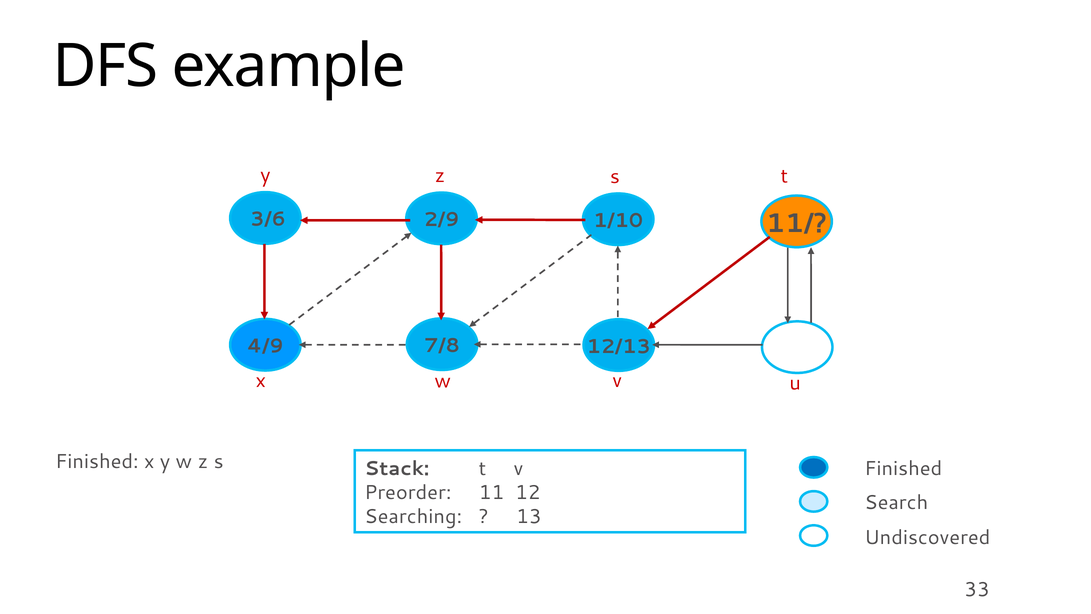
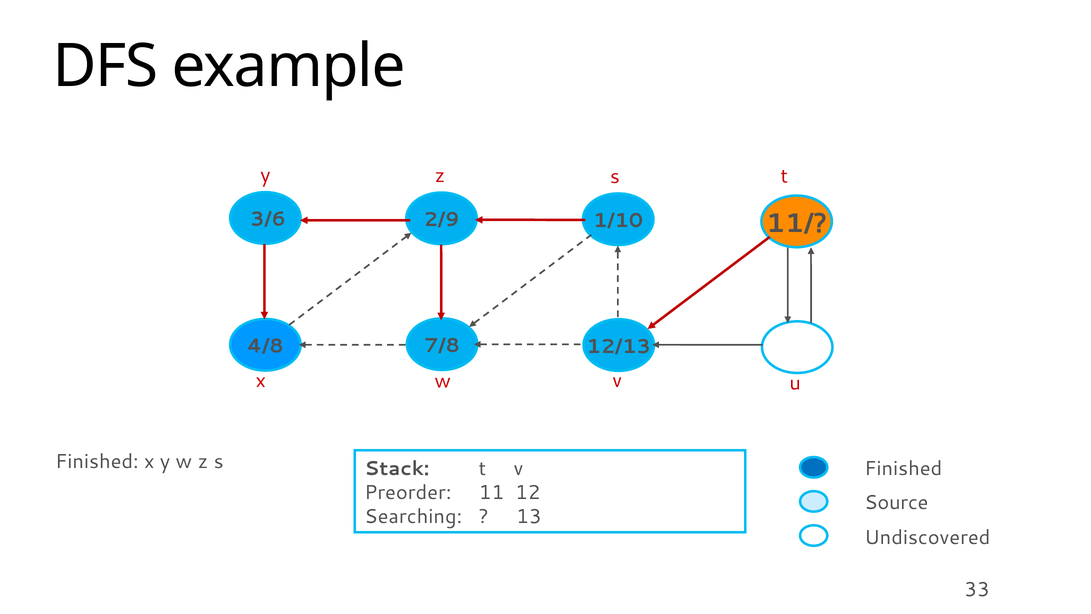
4/9: 4/9 -> 4/8
Search: Search -> Source
